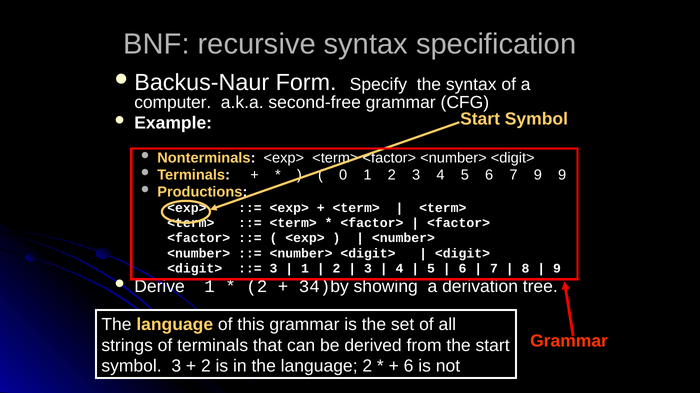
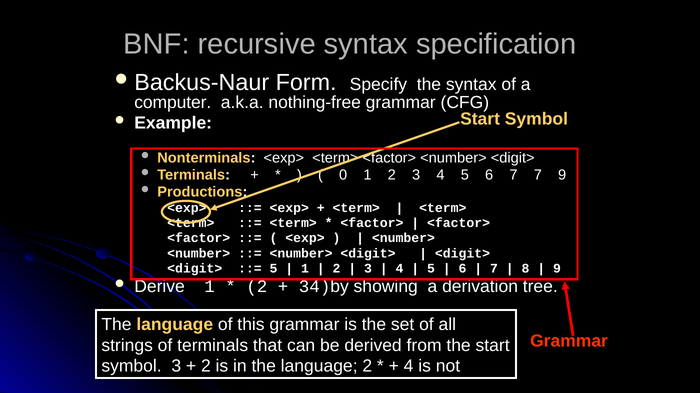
second-free: second-free -> nothing-free
7 9: 9 -> 7
3 at (273, 269): 3 -> 5
6 at (409, 367): 6 -> 4
